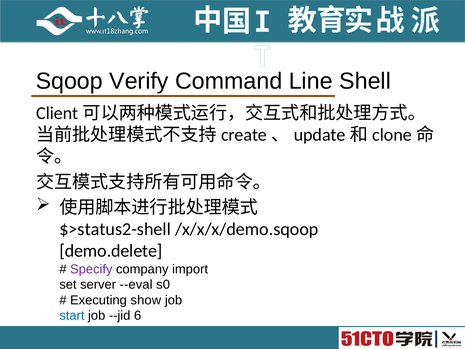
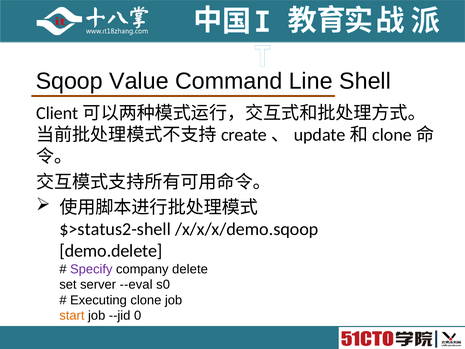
Verify: Verify -> Value
import: import -> delete
show: show -> clone
start colour: blue -> orange
6: 6 -> 0
